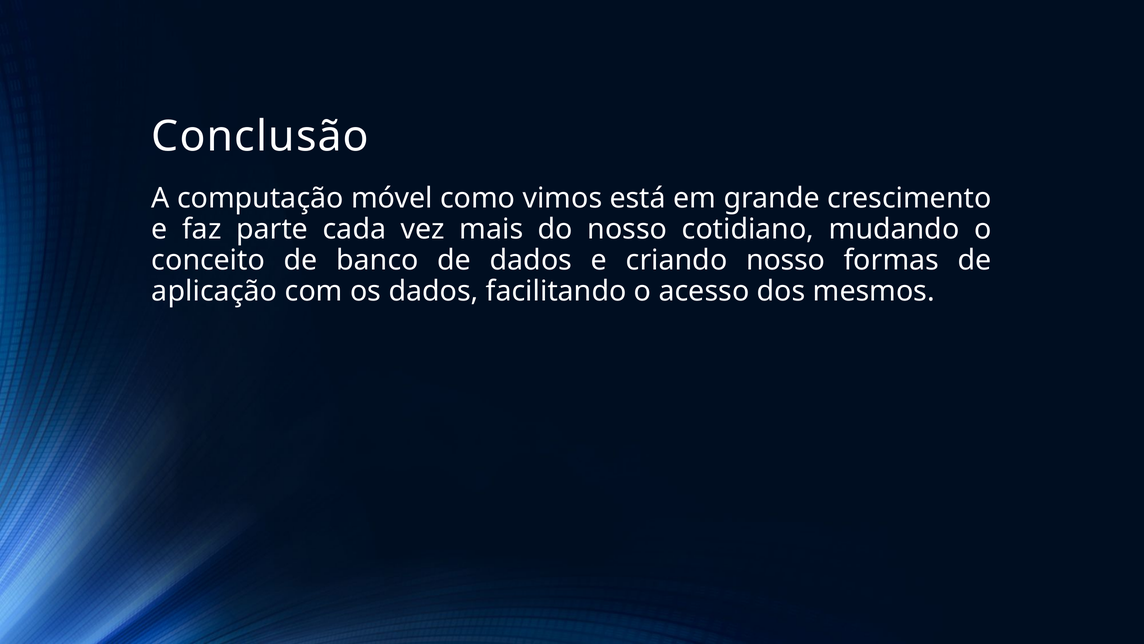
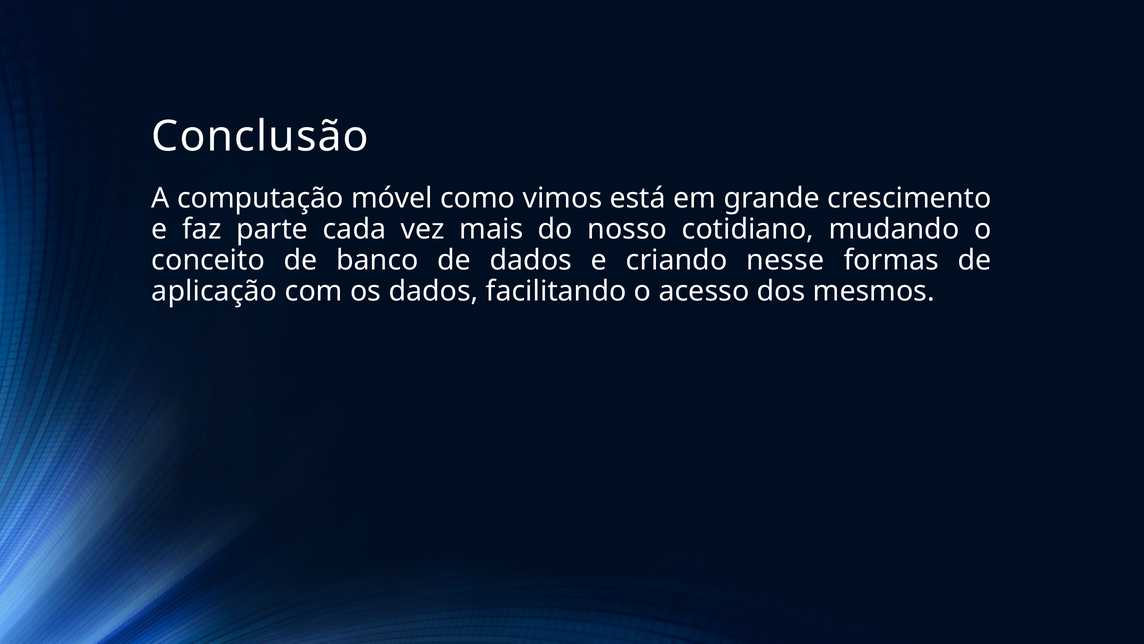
criando nosso: nosso -> nesse
